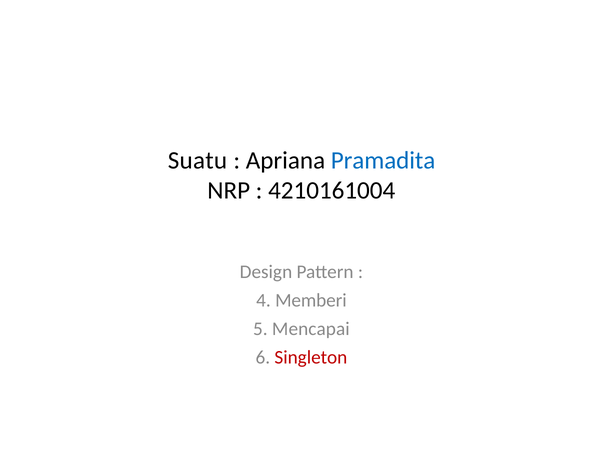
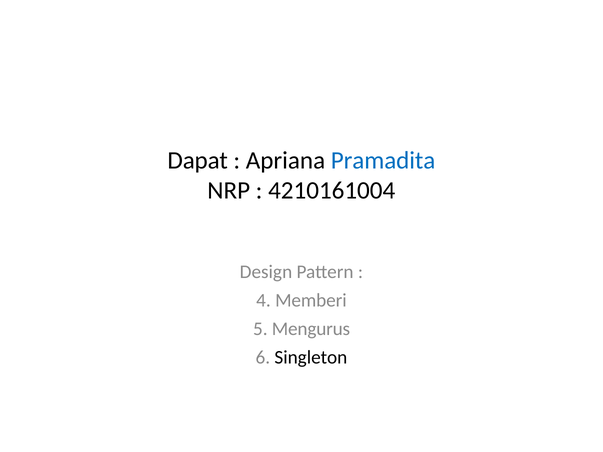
Suatu: Suatu -> Dapat
Mencapai: Mencapai -> Mengurus
Singleton colour: red -> black
